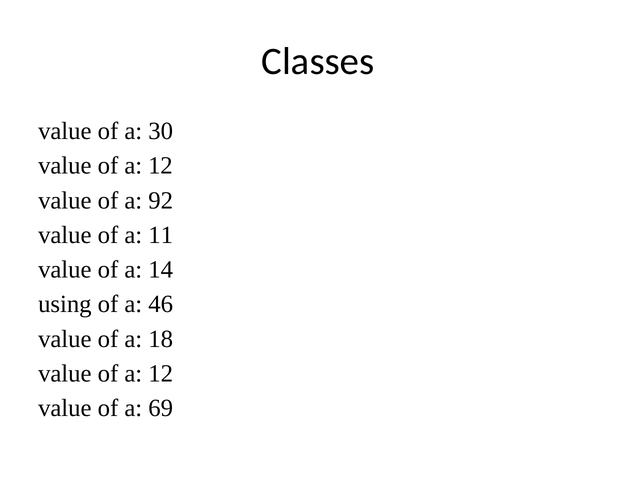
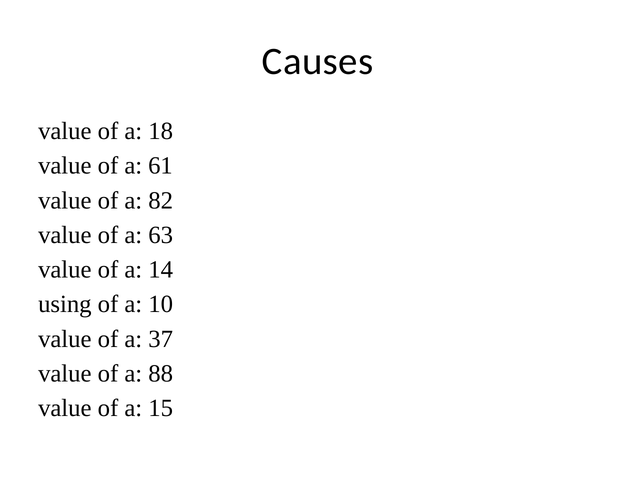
Classes: Classes -> Causes
30: 30 -> 18
12 at (160, 166): 12 -> 61
92: 92 -> 82
11: 11 -> 63
46: 46 -> 10
18: 18 -> 37
12 at (161, 374): 12 -> 88
69: 69 -> 15
